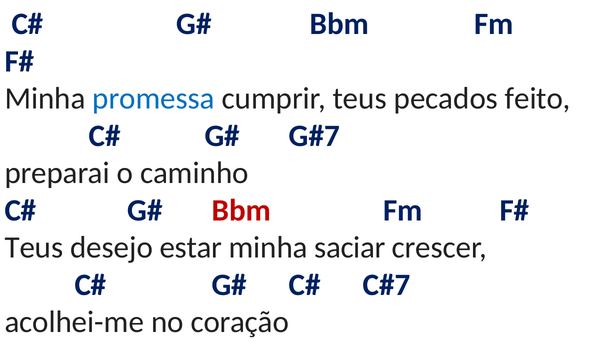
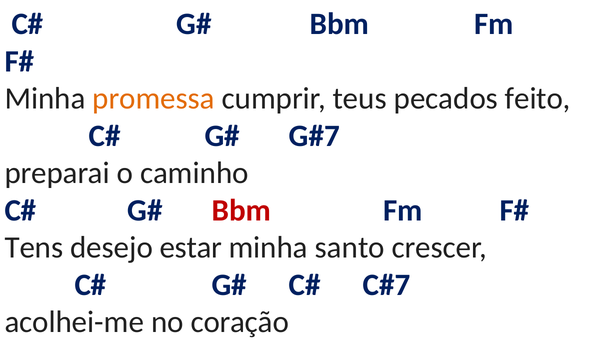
promessa colour: blue -> orange
Teus at (34, 248): Teus -> Tens
saciar: saciar -> santo
